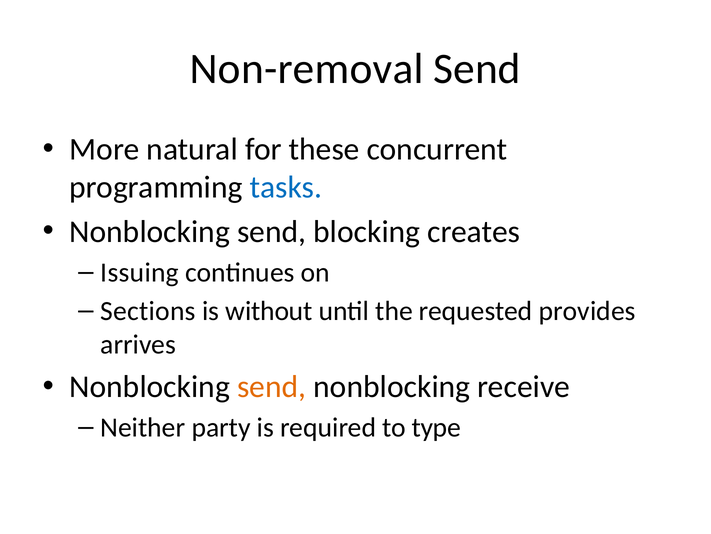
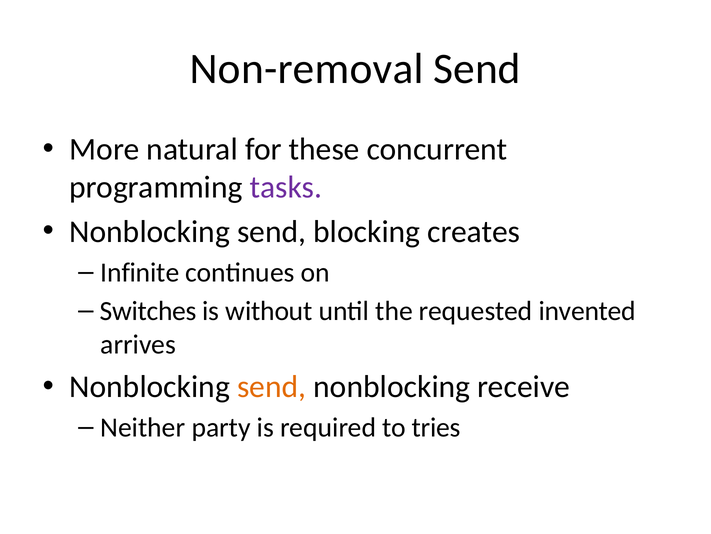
tasks colour: blue -> purple
Issuing: Issuing -> Infinite
Sections: Sections -> Switches
provides: provides -> invented
type: type -> tries
